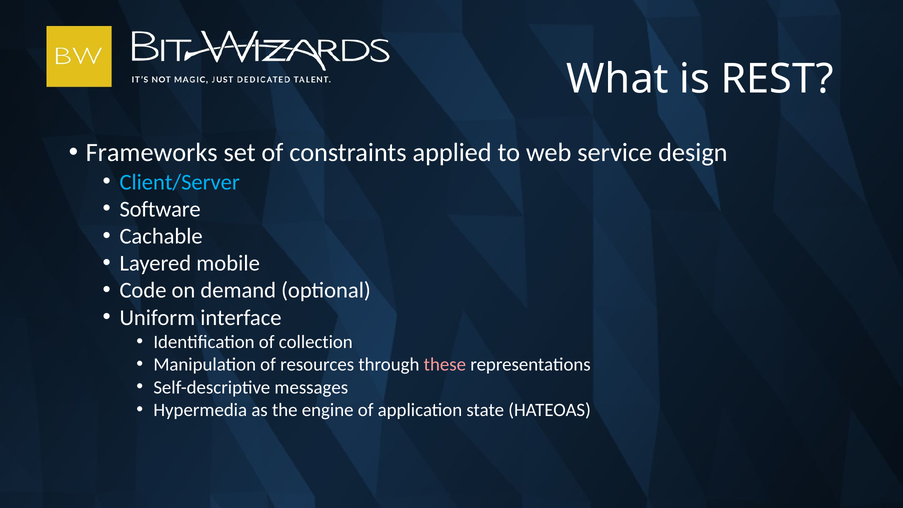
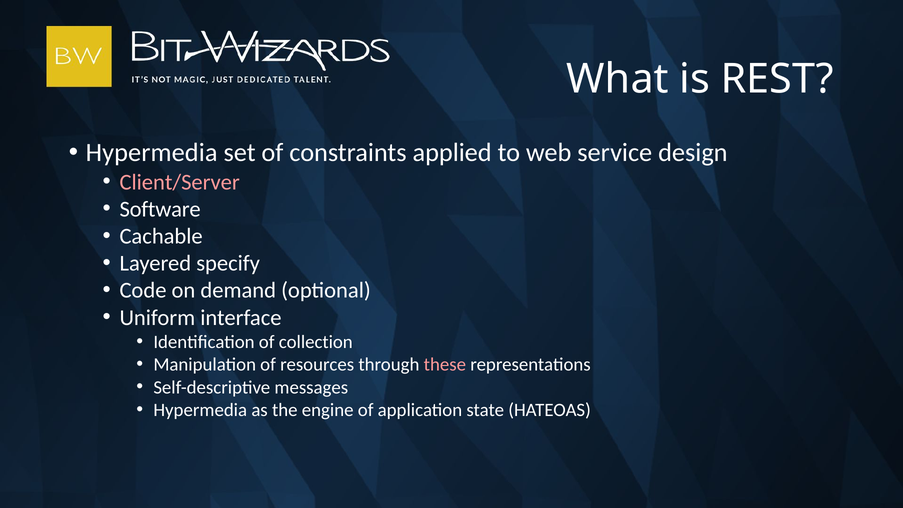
Frameworks at (152, 153): Frameworks -> Hypermedia
Client/Server colour: light blue -> pink
mobile: mobile -> specify
